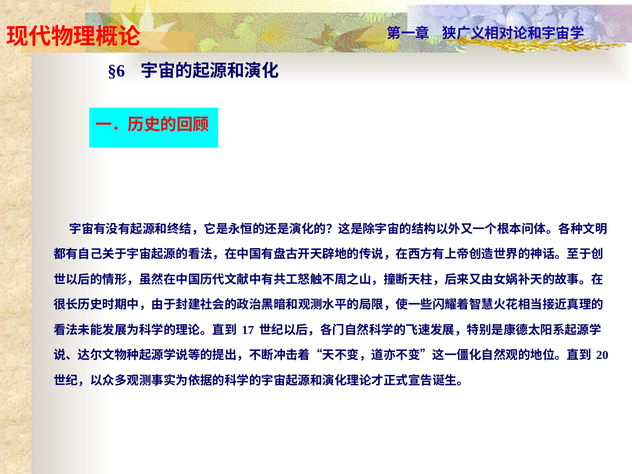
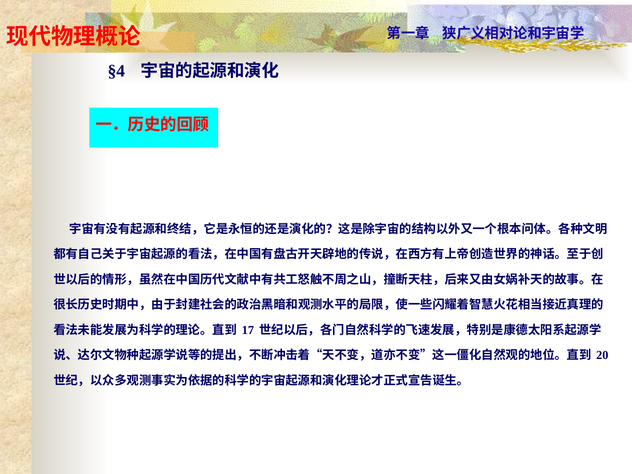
§6: §6 -> §4
